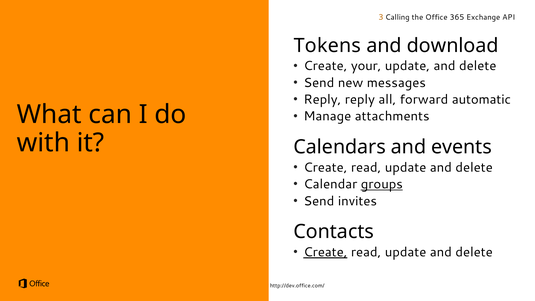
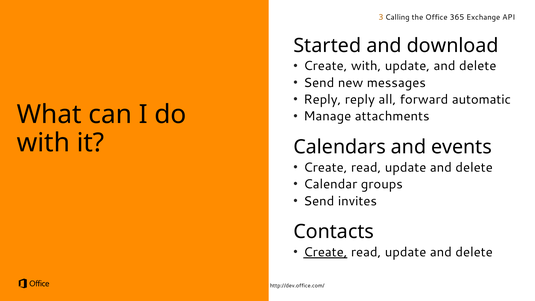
Tokens: Tokens -> Started
Create your: your -> with
groups underline: present -> none
